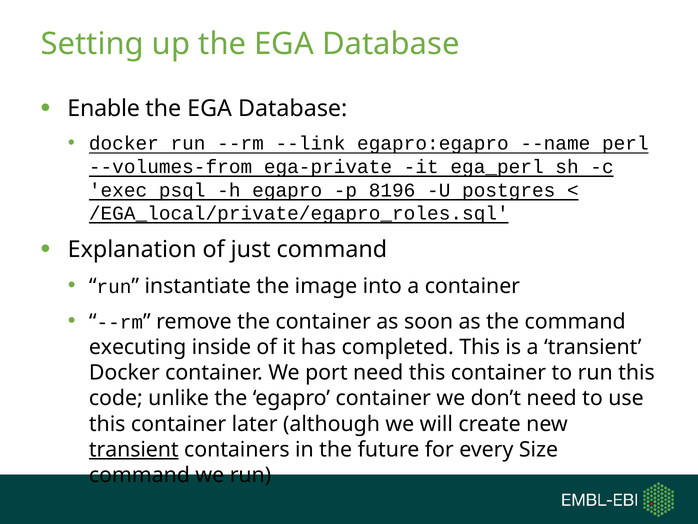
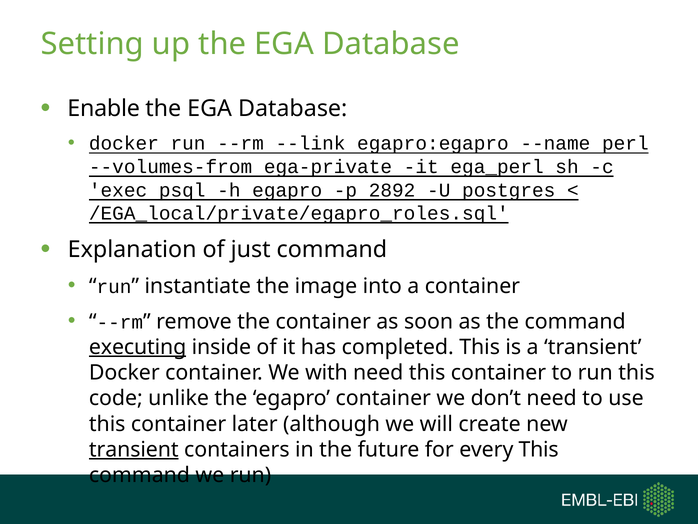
8196: 8196 -> 2892
executing underline: none -> present
port: port -> with
every Size: Size -> This
